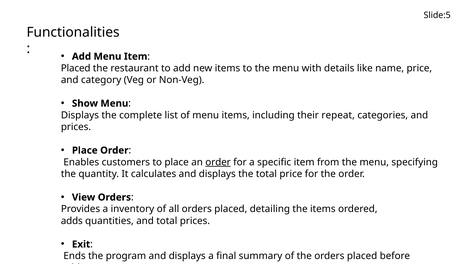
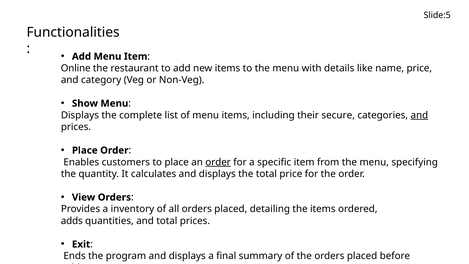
Placed at (76, 68): Placed -> Online
repeat: repeat -> secure
and at (419, 115) underline: none -> present
